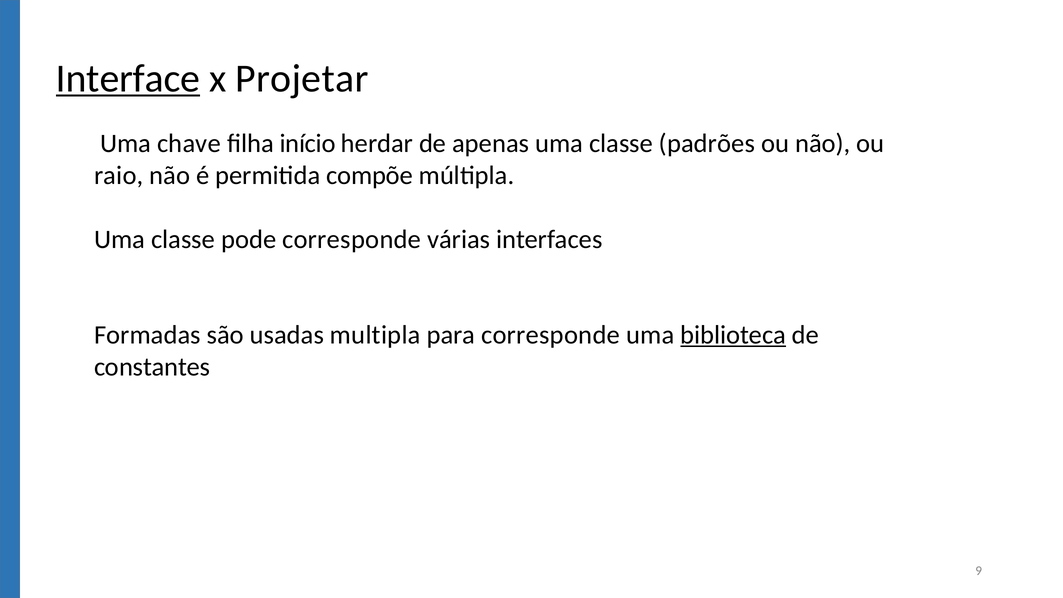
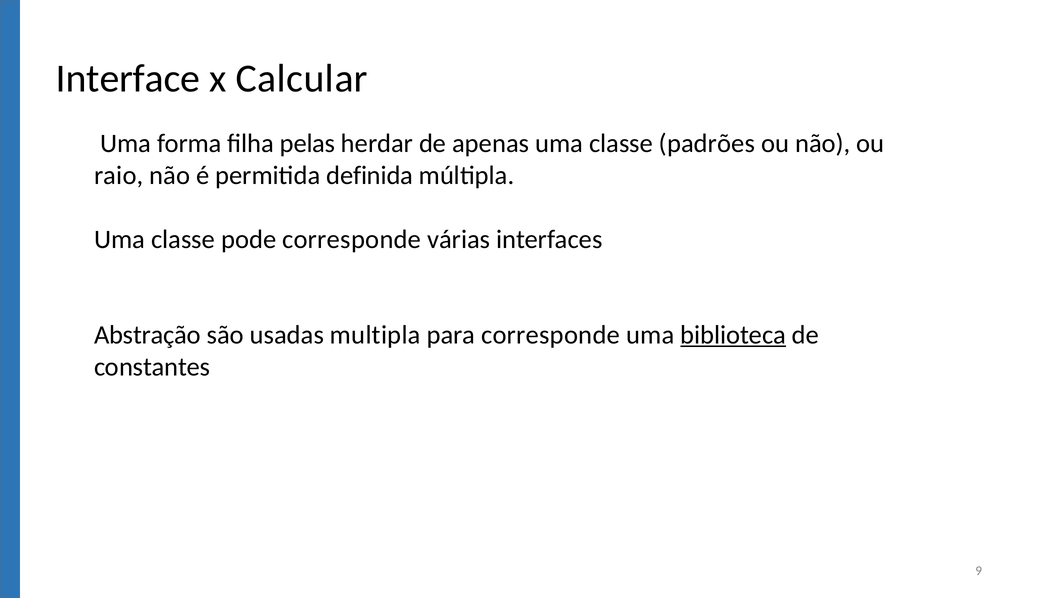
Interface underline: present -> none
Projetar: Projetar -> Calcular
chave: chave -> forma
início: início -> pelas
compõe: compõe -> definida
Formadas: Formadas -> Abstração
